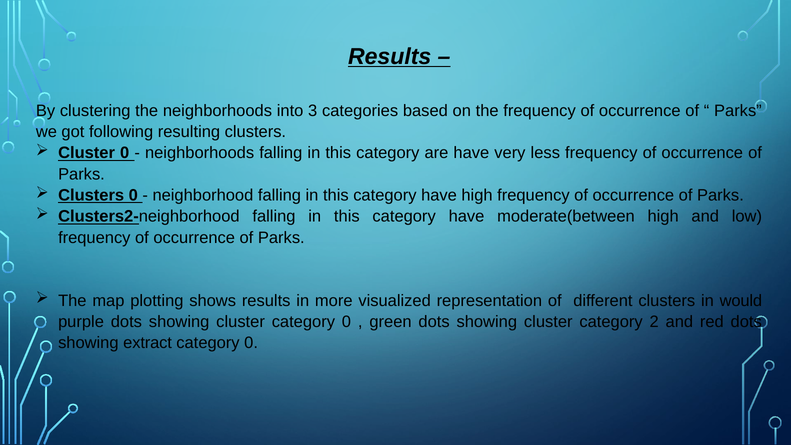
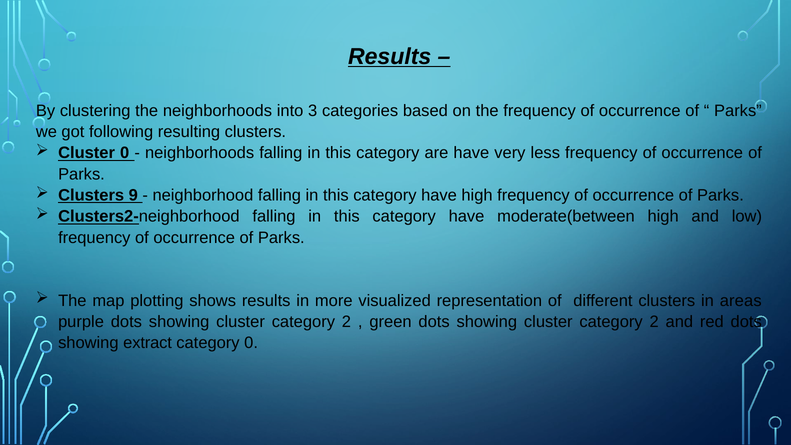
Clusters 0: 0 -> 9
would: would -> areas
0 at (346, 322): 0 -> 2
